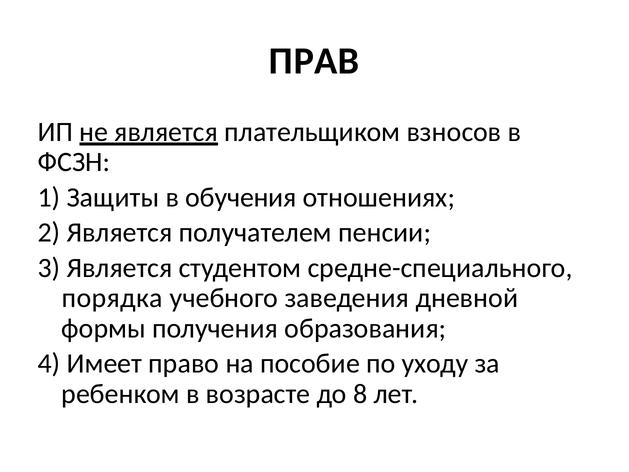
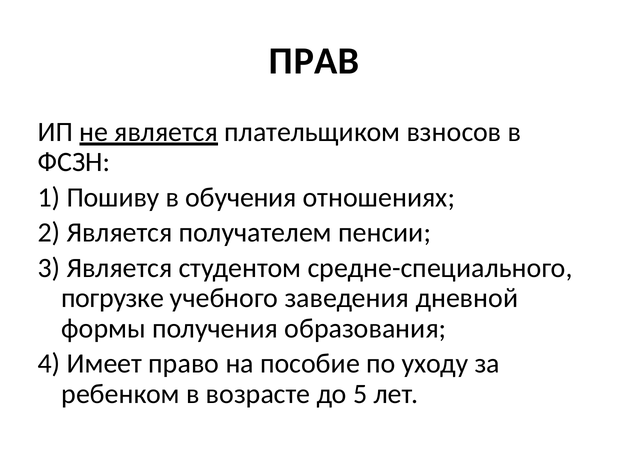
Защиты: Защиты -> Пошиву
порядка: порядка -> погрузке
8: 8 -> 5
